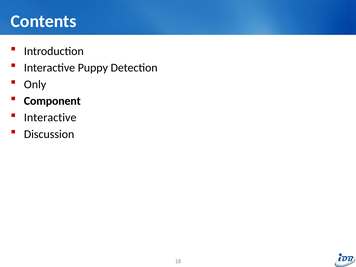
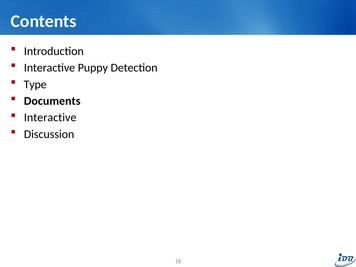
Only: Only -> Type
Component: Component -> Documents
